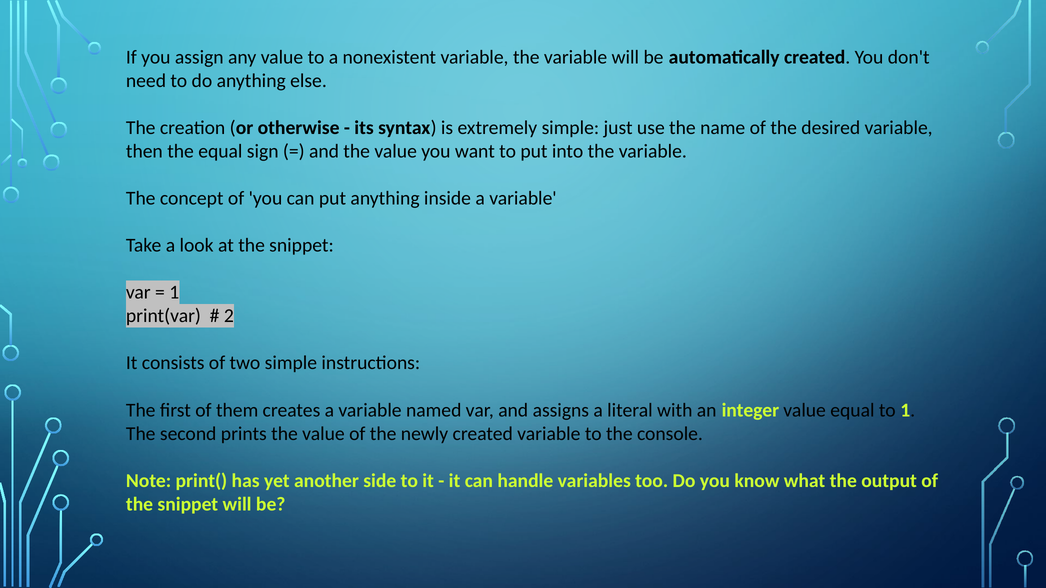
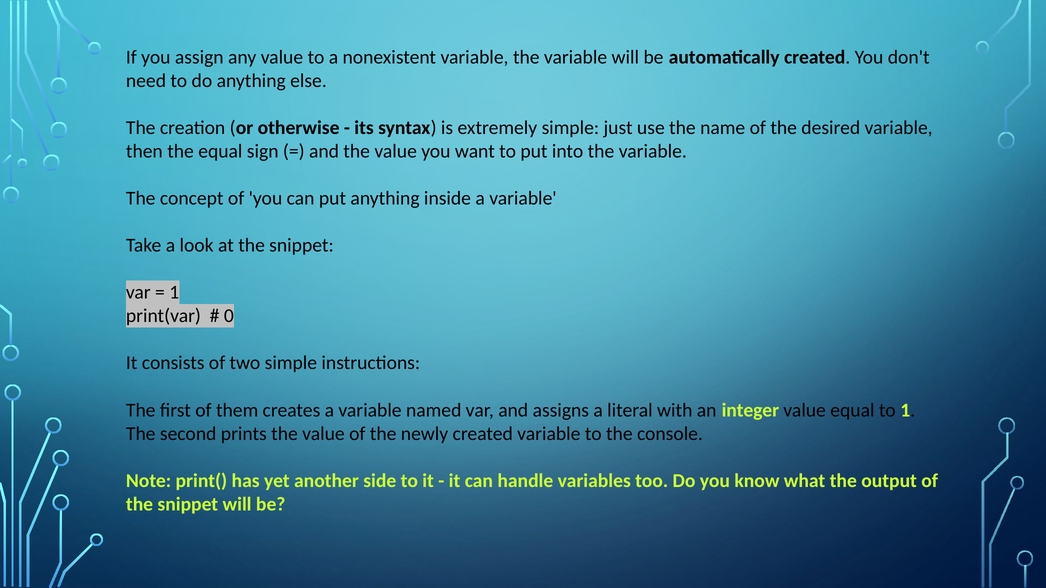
2: 2 -> 0
